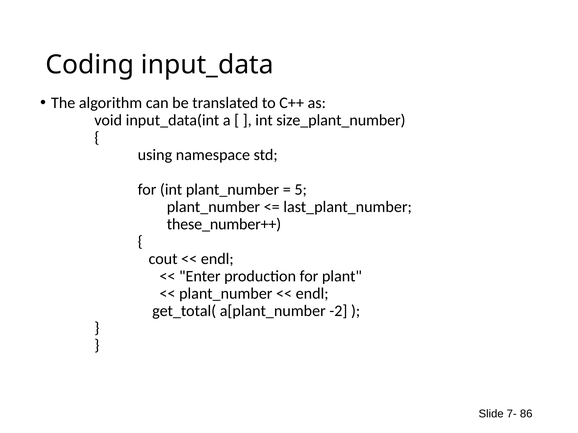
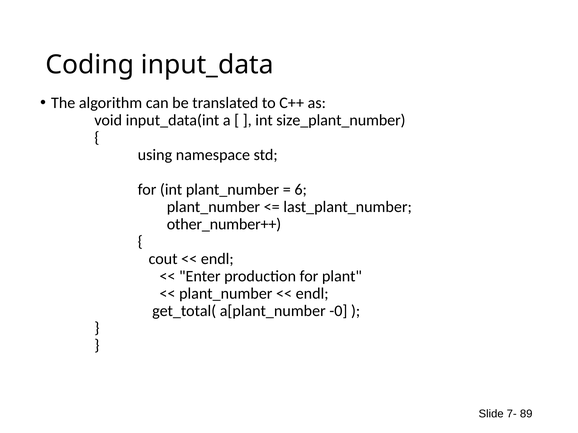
5: 5 -> 6
these_number++: these_number++ -> other_number++
-2: -2 -> -0
86: 86 -> 89
